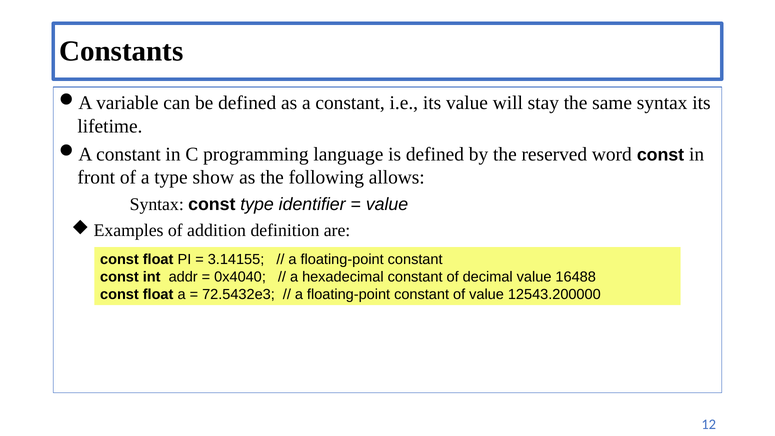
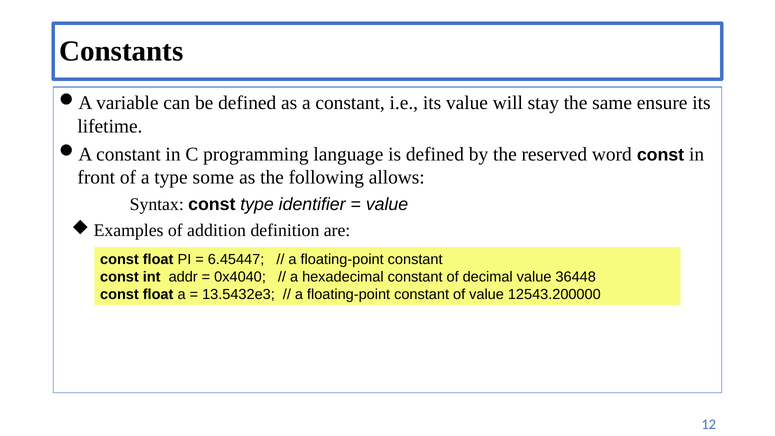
same syntax: syntax -> ensure
show: show -> some
3.14155: 3.14155 -> 6.45447
16488: 16488 -> 36448
72.5432e3: 72.5432e3 -> 13.5432e3
